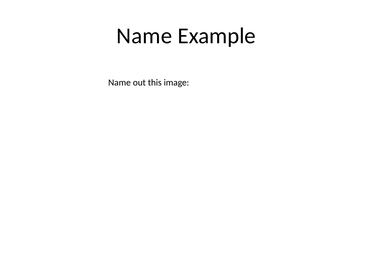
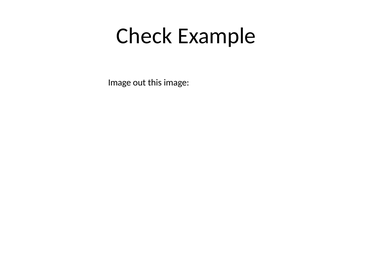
Name at (144, 36): Name -> Check
Name at (120, 82): Name -> Image
